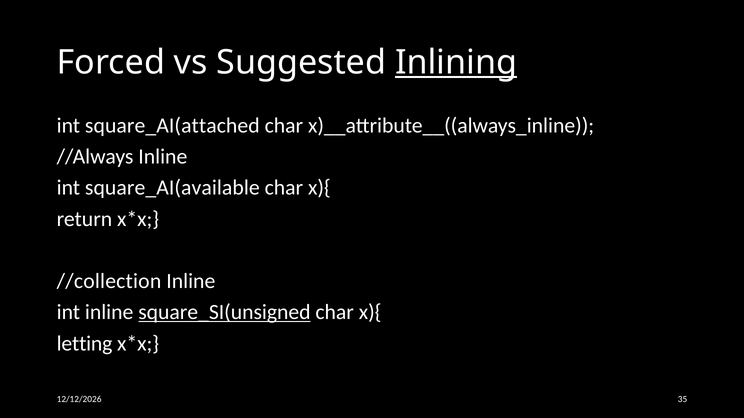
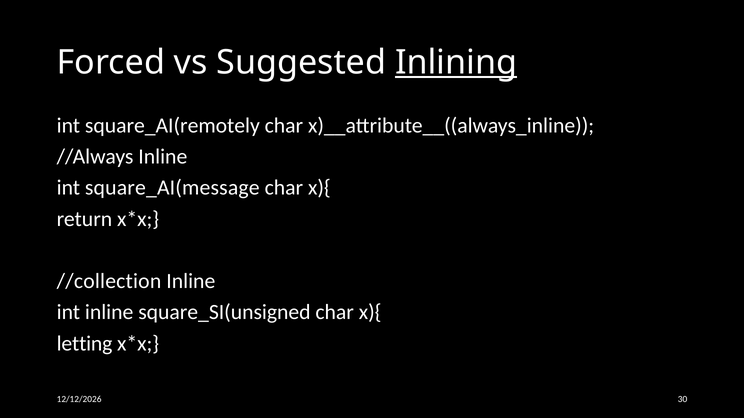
square_AI(attached: square_AI(attached -> square_AI(remotely
square_AI(available: square_AI(available -> square_AI(message
square_SI(unsigned underline: present -> none
35: 35 -> 30
